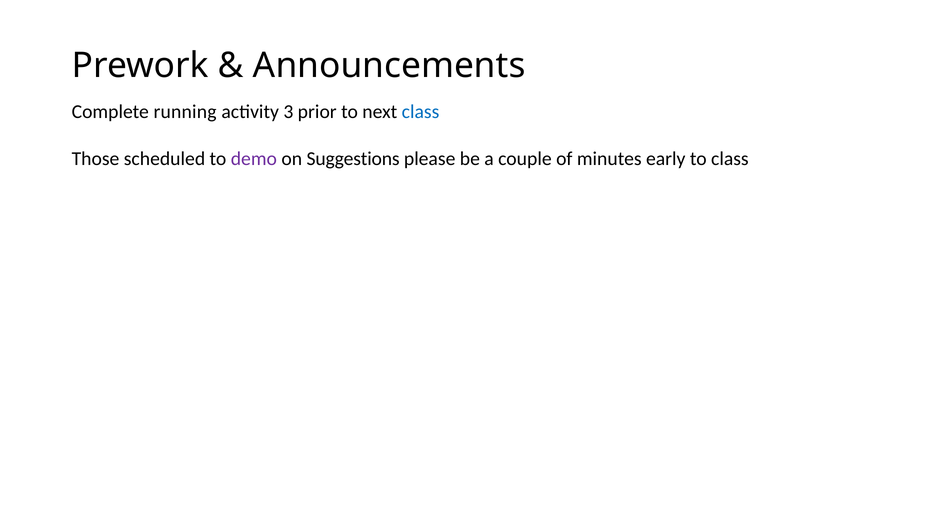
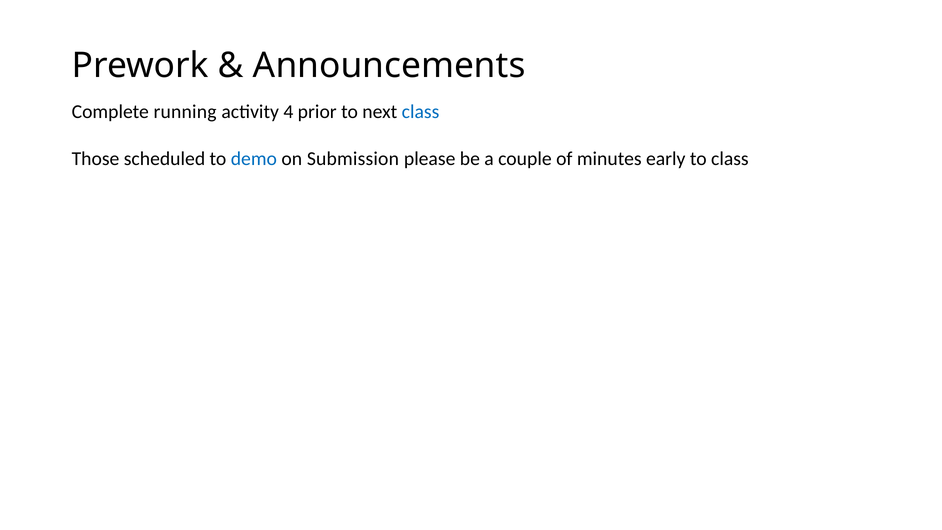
3: 3 -> 4
demo colour: purple -> blue
Suggestions: Suggestions -> Submission
